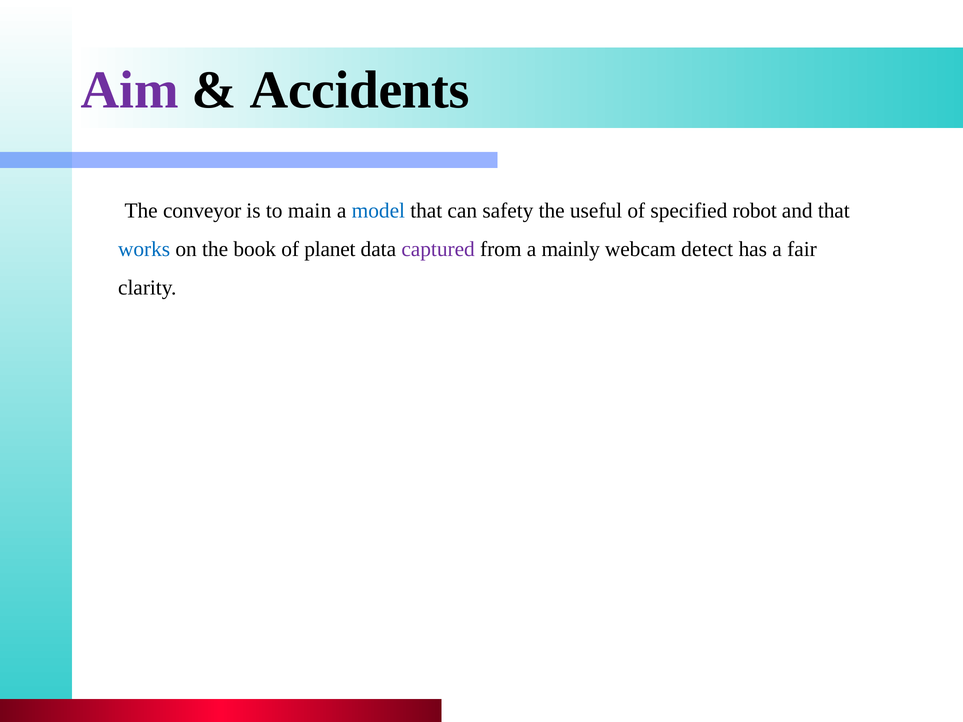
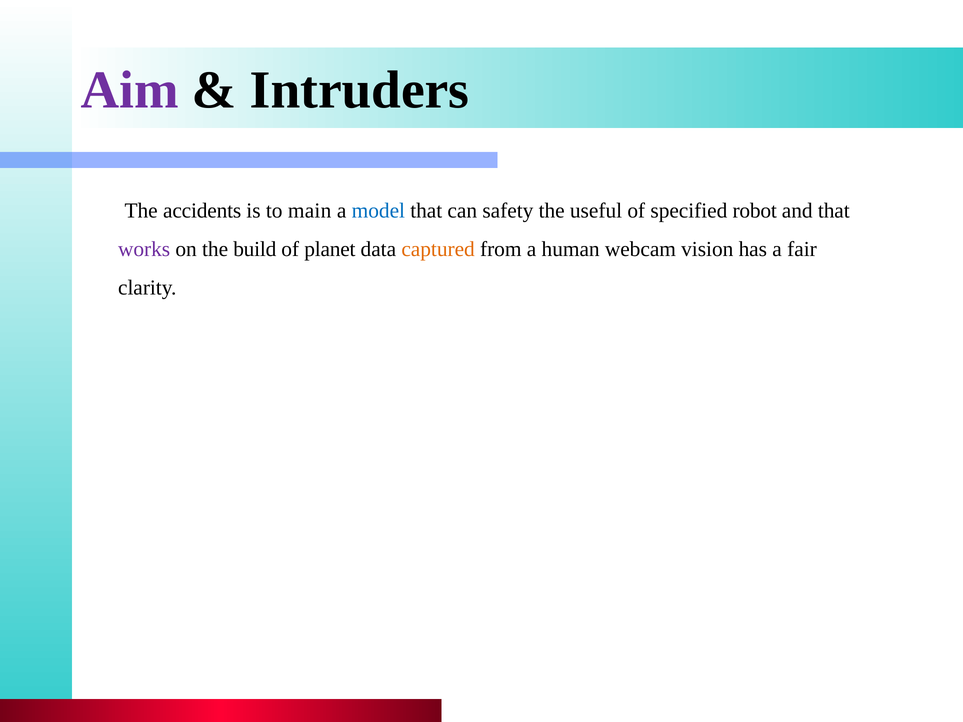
Accidents: Accidents -> Intruders
conveyor: conveyor -> accidents
works colour: blue -> purple
book: book -> build
captured colour: purple -> orange
mainly: mainly -> human
detect: detect -> vision
